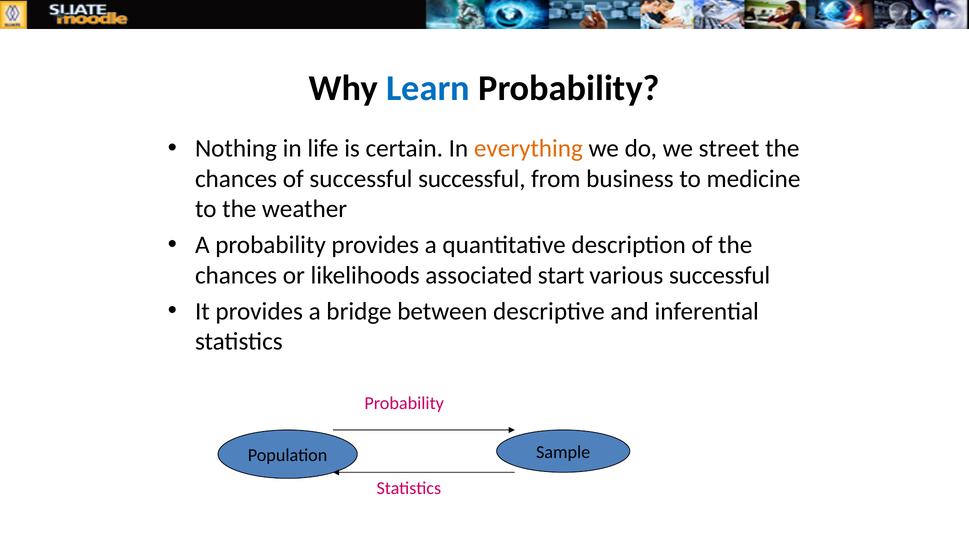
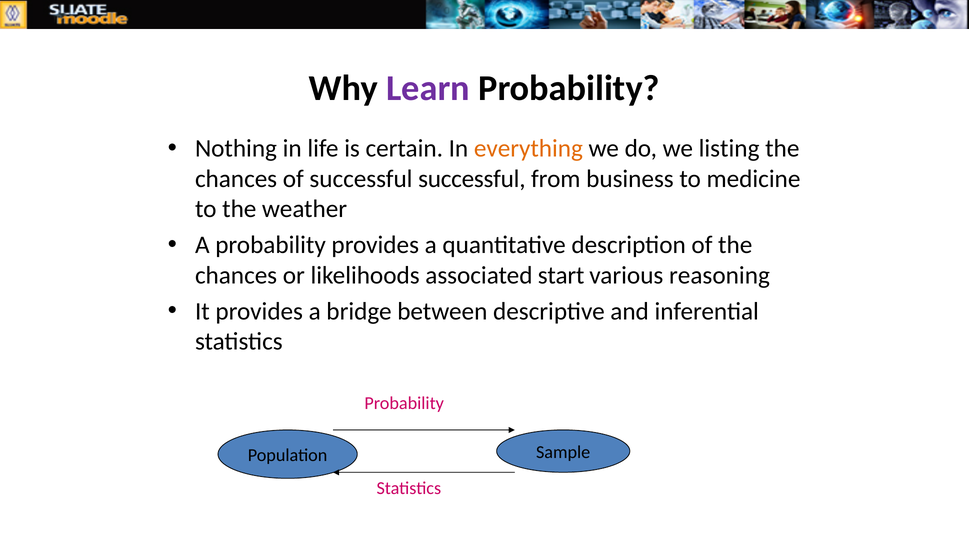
Learn colour: blue -> purple
street: street -> listing
various successful: successful -> reasoning
